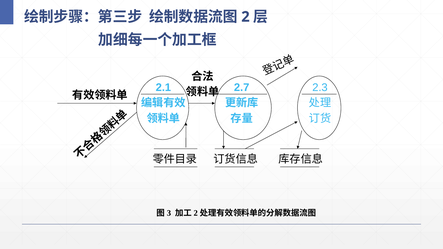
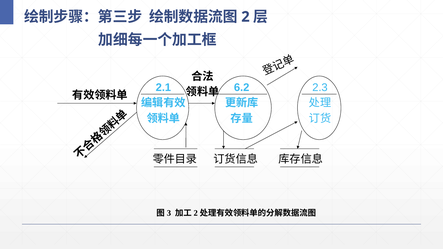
2.7: 2.7 -> 6.2
